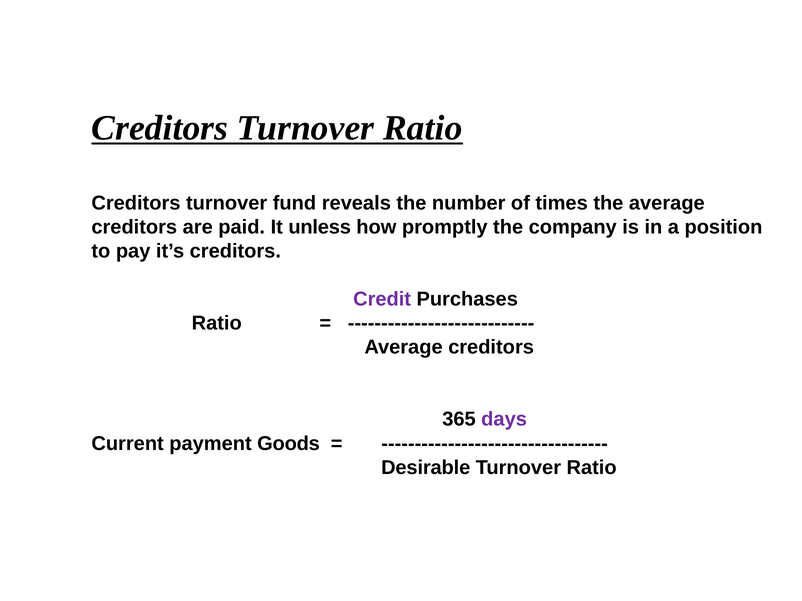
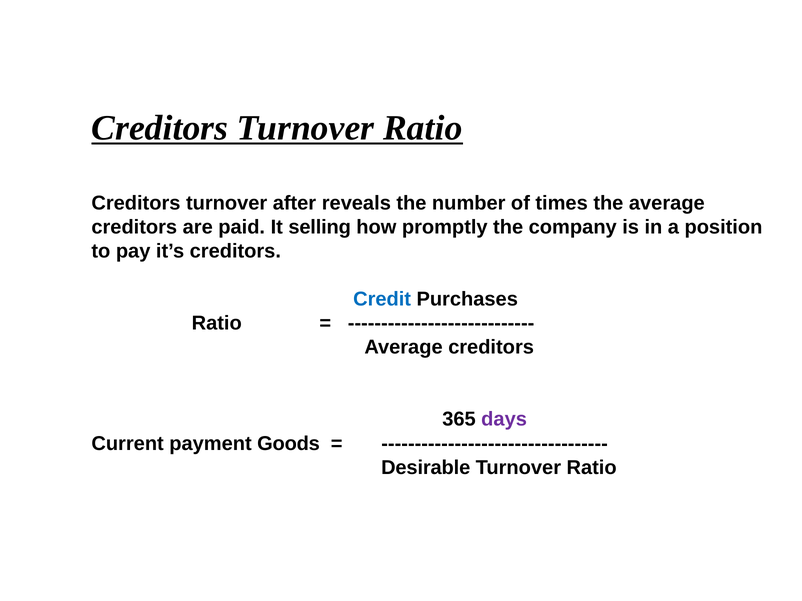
fund: fund -> after
unless: unless -> selling
Credit colour: purple -> blue
